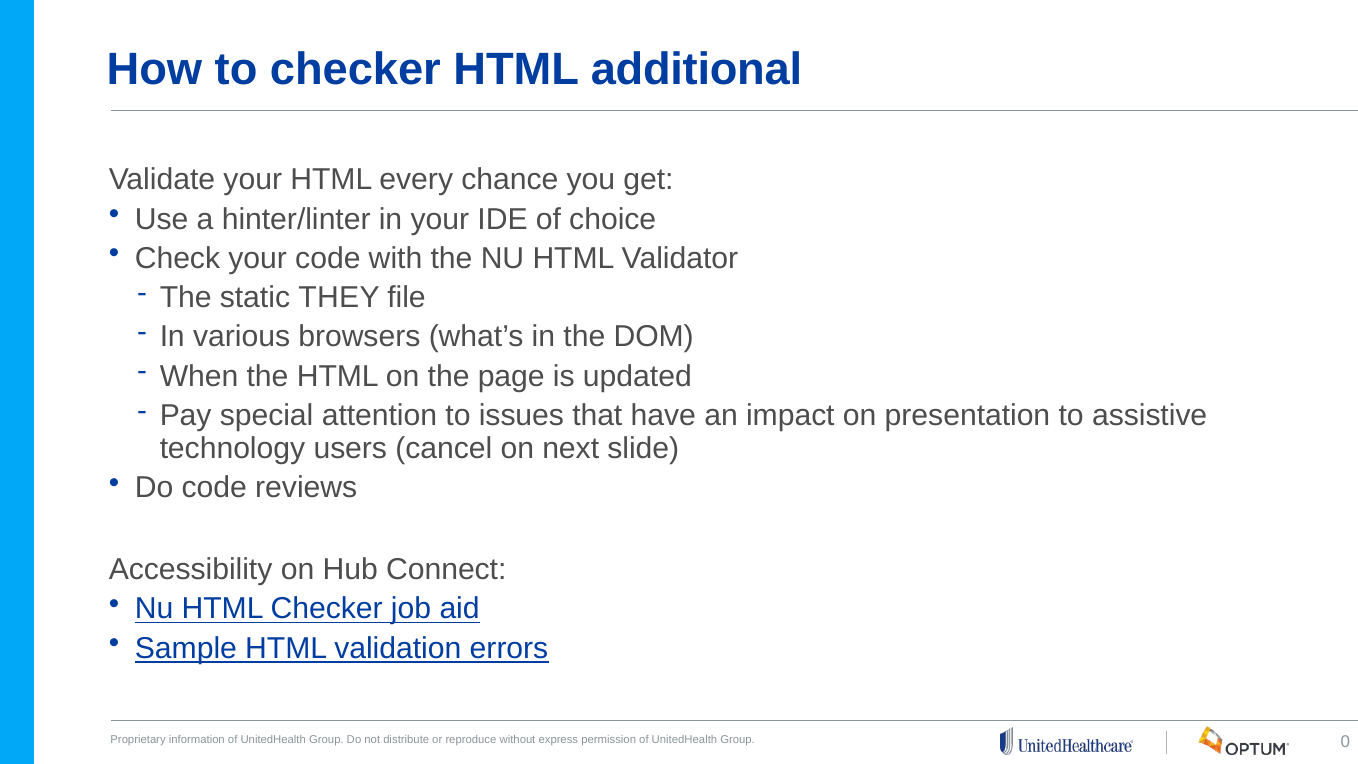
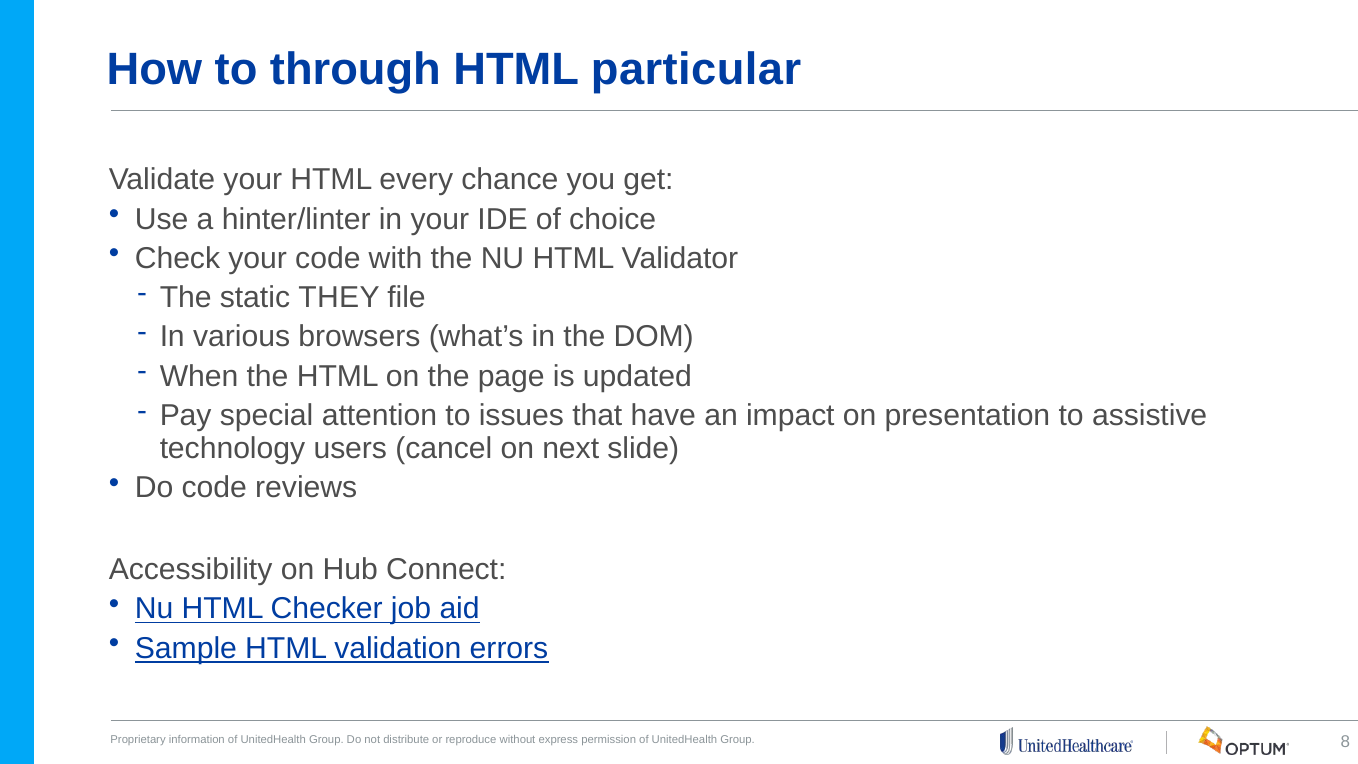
to checker: checker -> through
additional: additional -> particular
0: 0 -> 8
